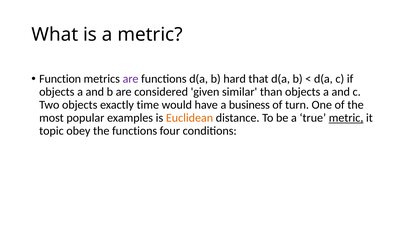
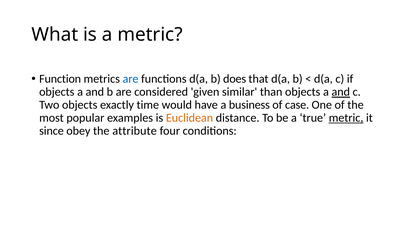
are at (131, 79) colour: purple -> blue
hard: hard -> does
and at (341, 92) underline: none -> present
turn: turn -> case
topic: topic -> since
the functions: functions -> attribute
